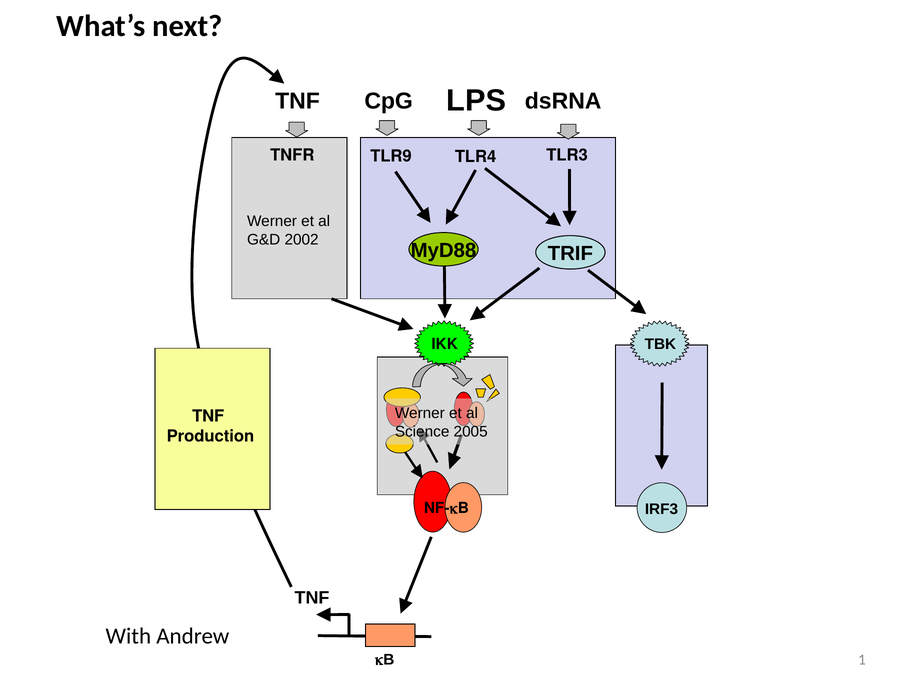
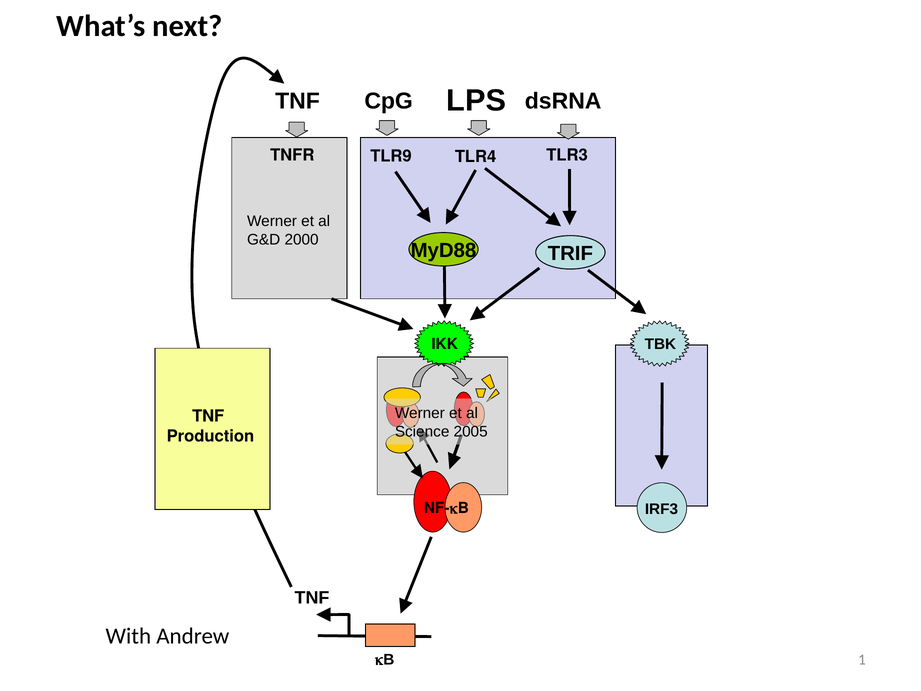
2002: 2002 -> 2000
